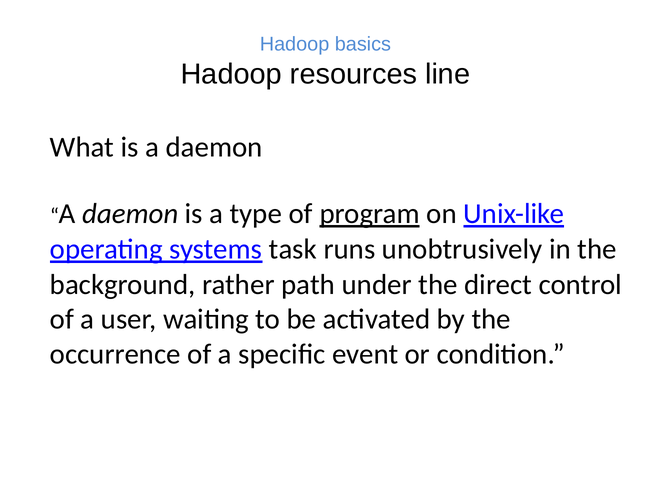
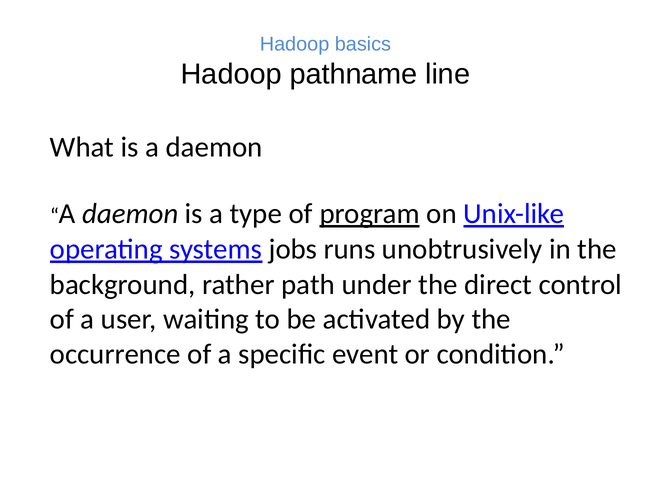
resources: resources -> pathname
task: task -> jobs
